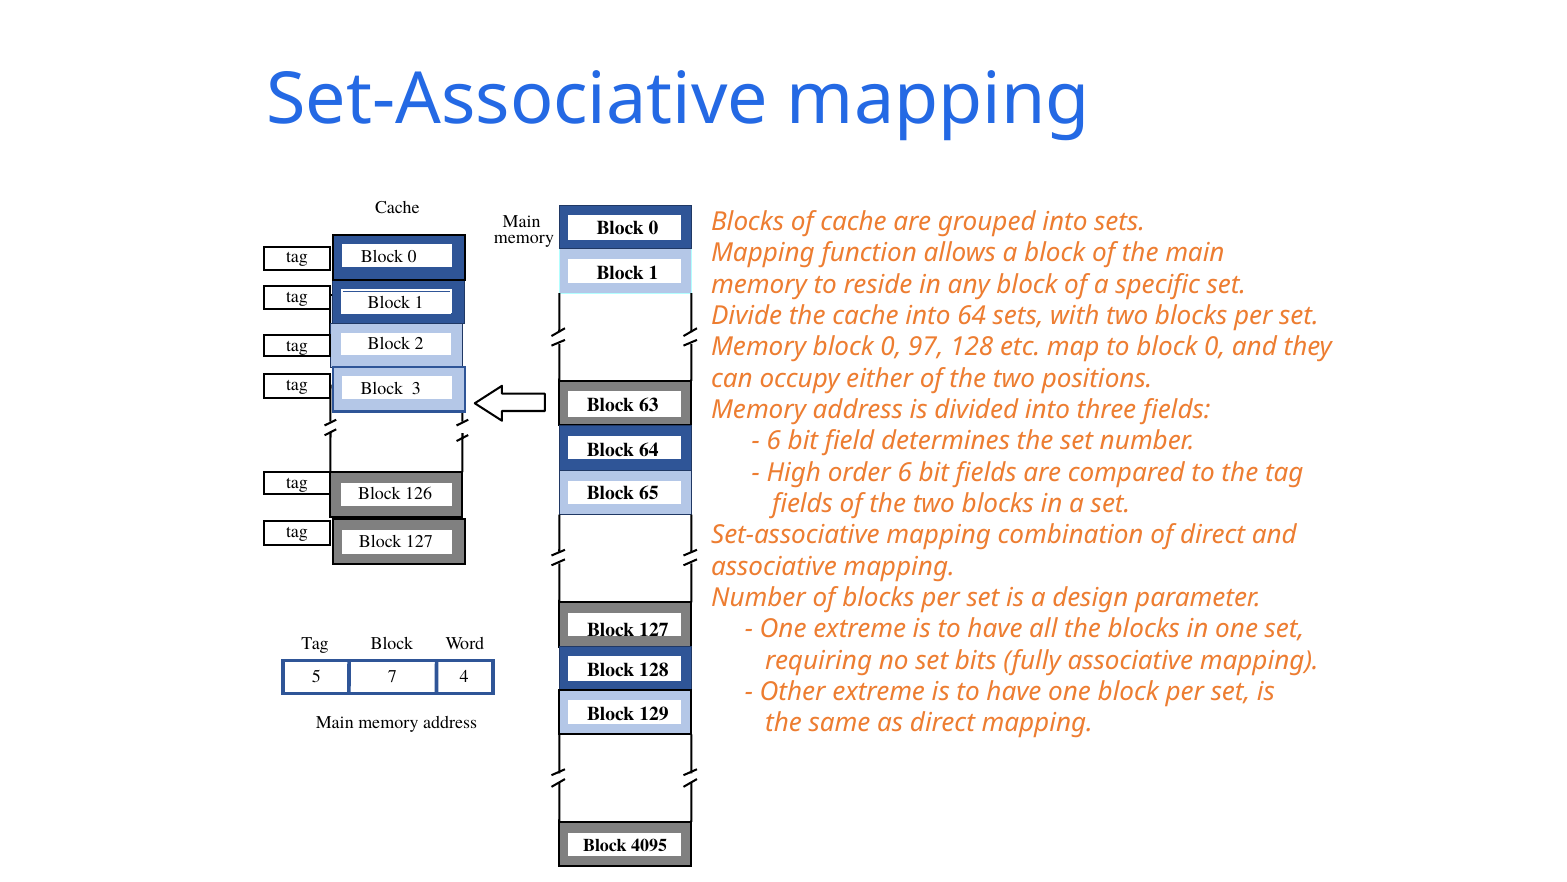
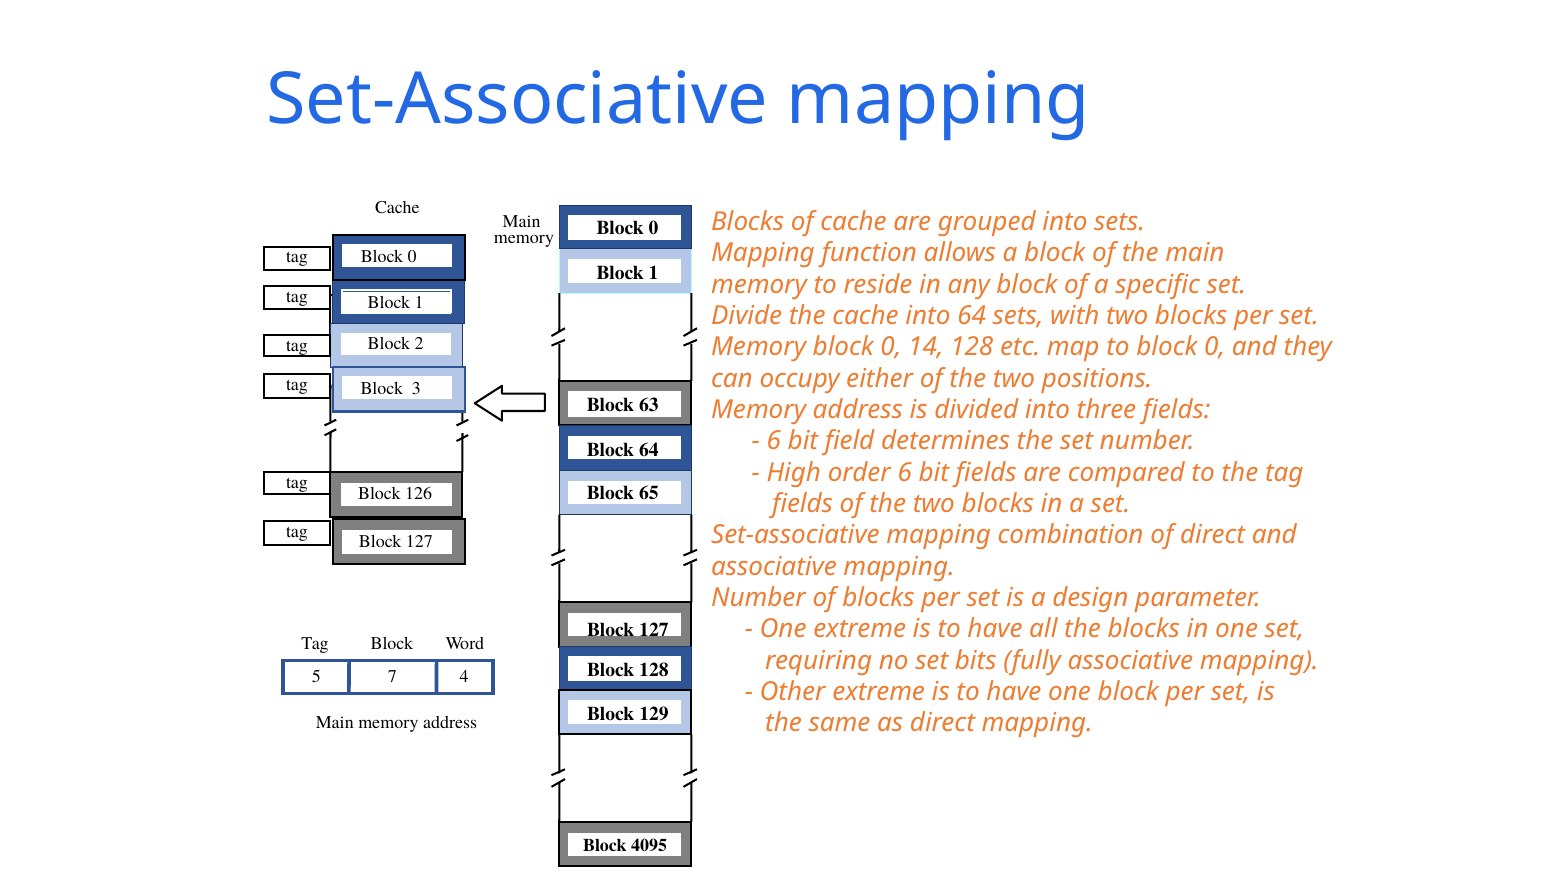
97: 97 -> 14
